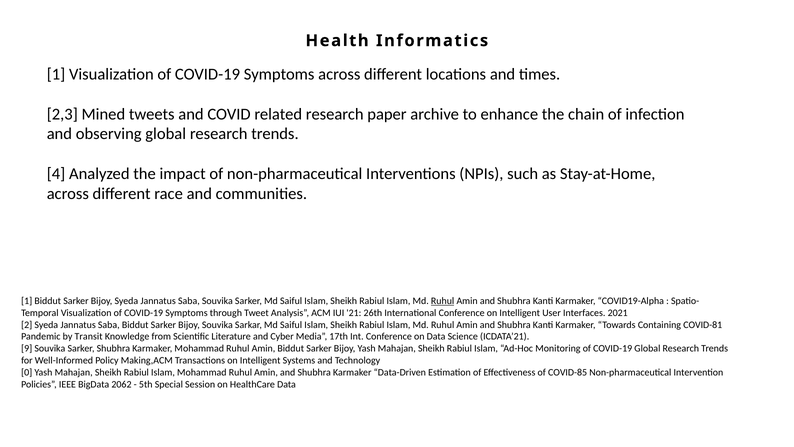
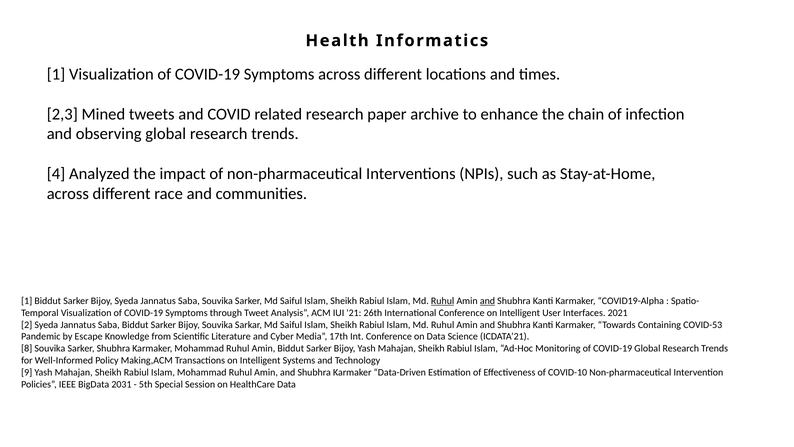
and at (487, 301) underline: none -> present
COVID-81: COVID-81 -> COVID-53
Transit: Transit -> Escape
9: 9 -> 8
0: 0 -> 9
COVID-85: COVID-85 -> COVID-10
2062: 2062 -> 2031
